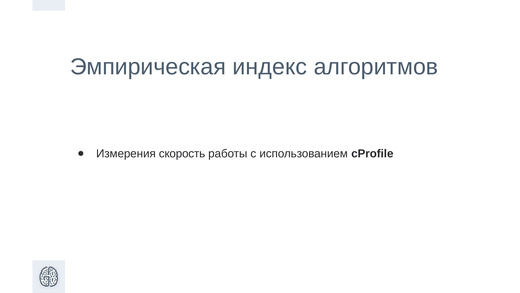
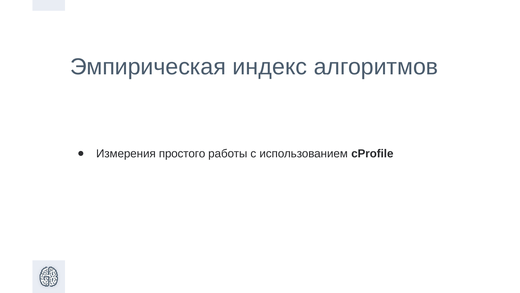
скорость: скорость -> простого
